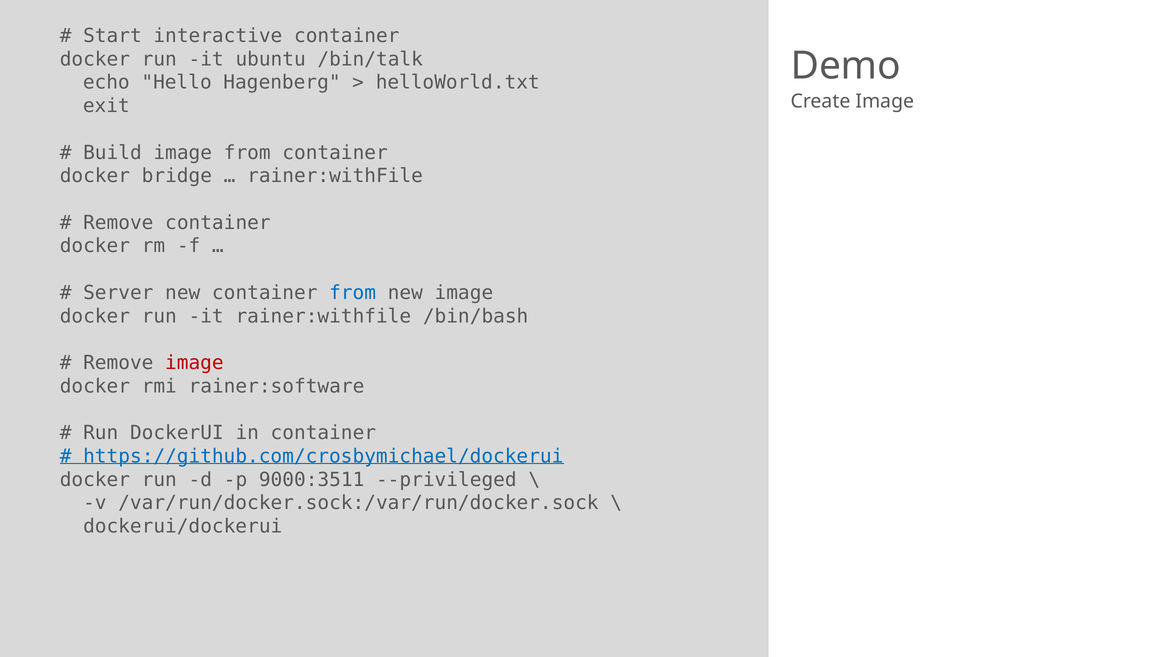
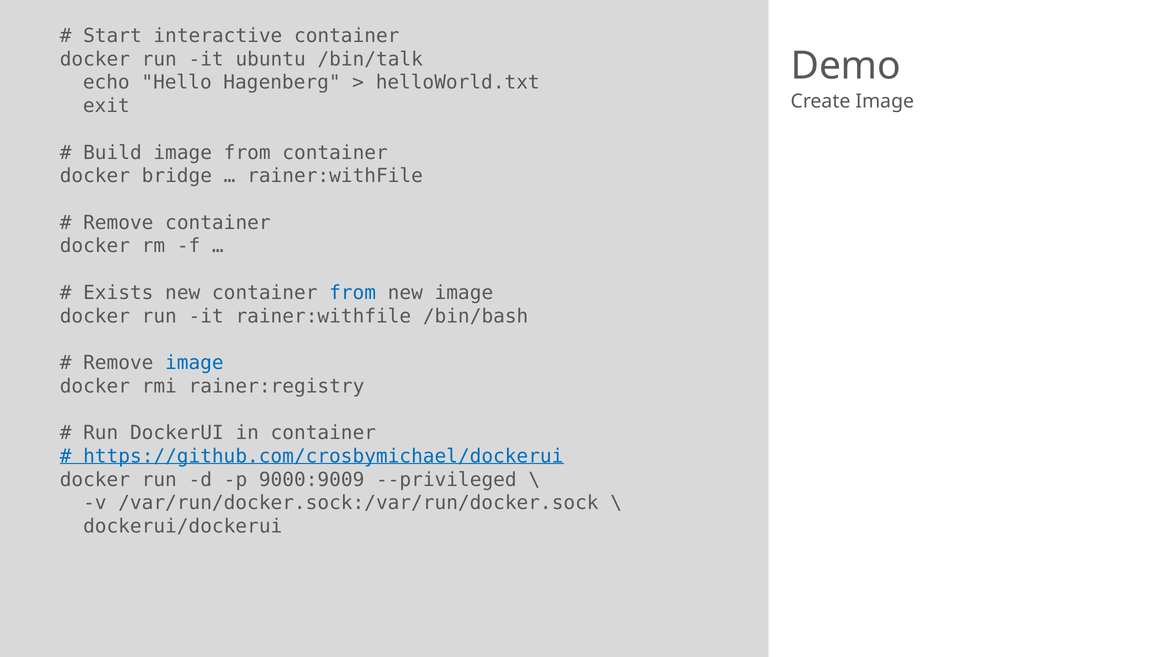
Server: Server -> Exists
image at (194, 363) colour: red -> blue
rainer:software: rainer:software -> rainer:registry
9000:3511: 9000:3511 -> 9000:9009
